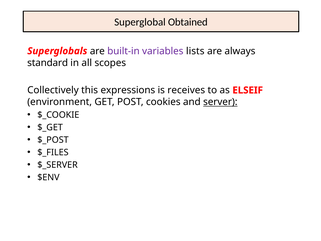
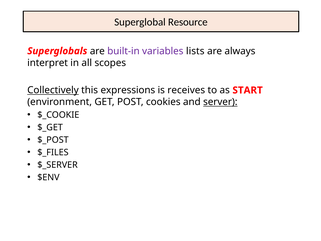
Obtained: Obtained -> Resource
standard: standard -> interpret
Collectively underline: none -> present
ELSEIF: ELSEIF -> START
